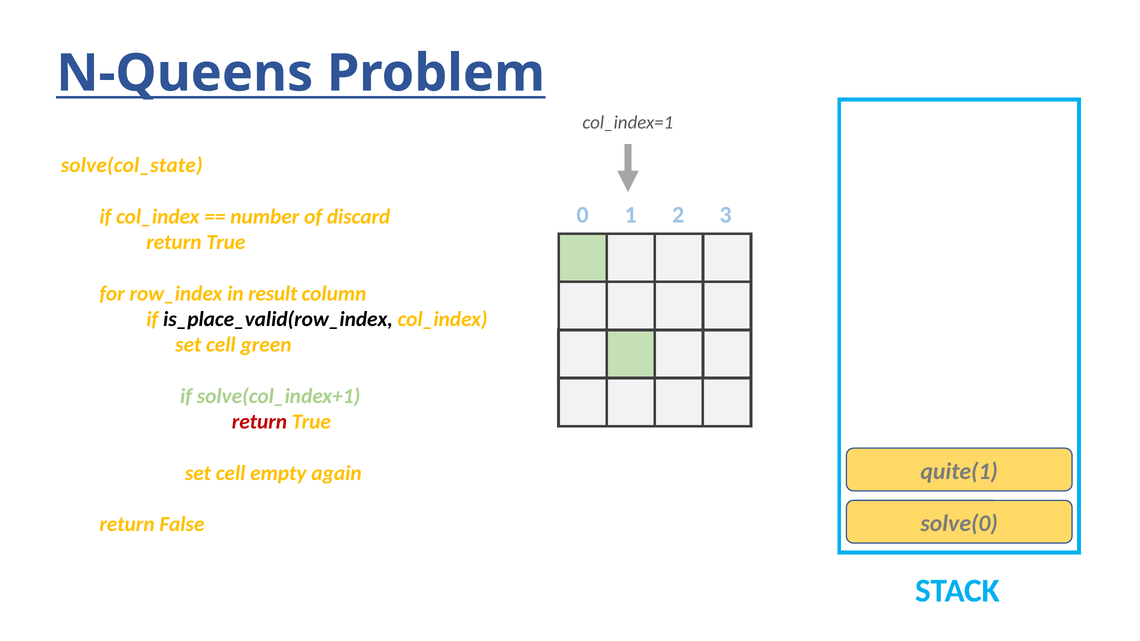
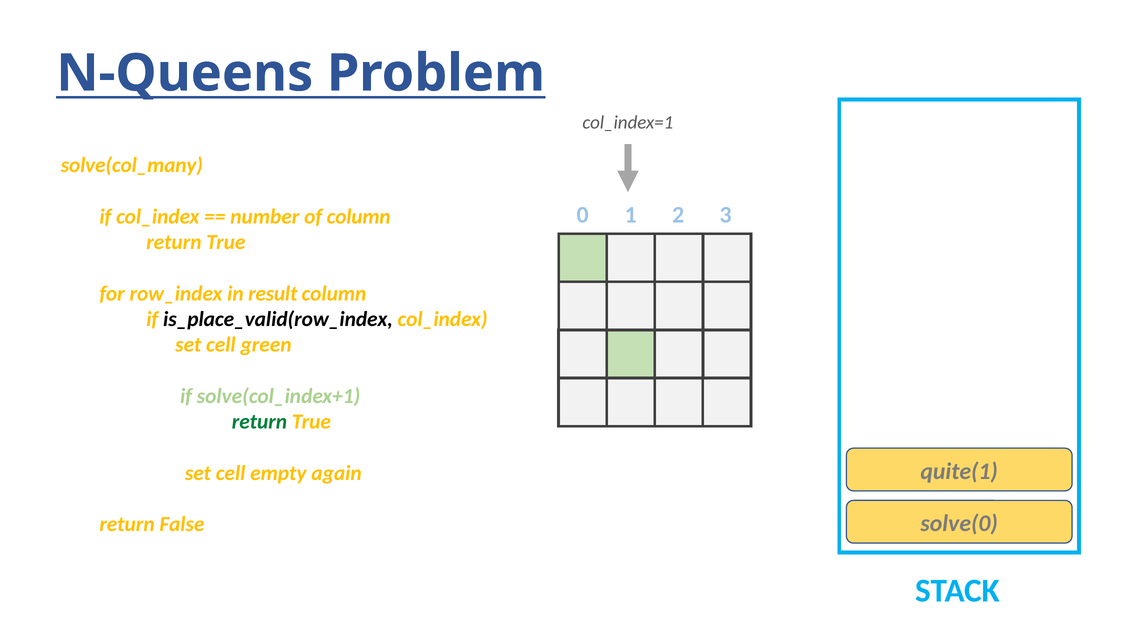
solve(col_state: solve(col_state -> solve(col_many
of discard: discard -> column
return at (259, 422) colour: red -> green
